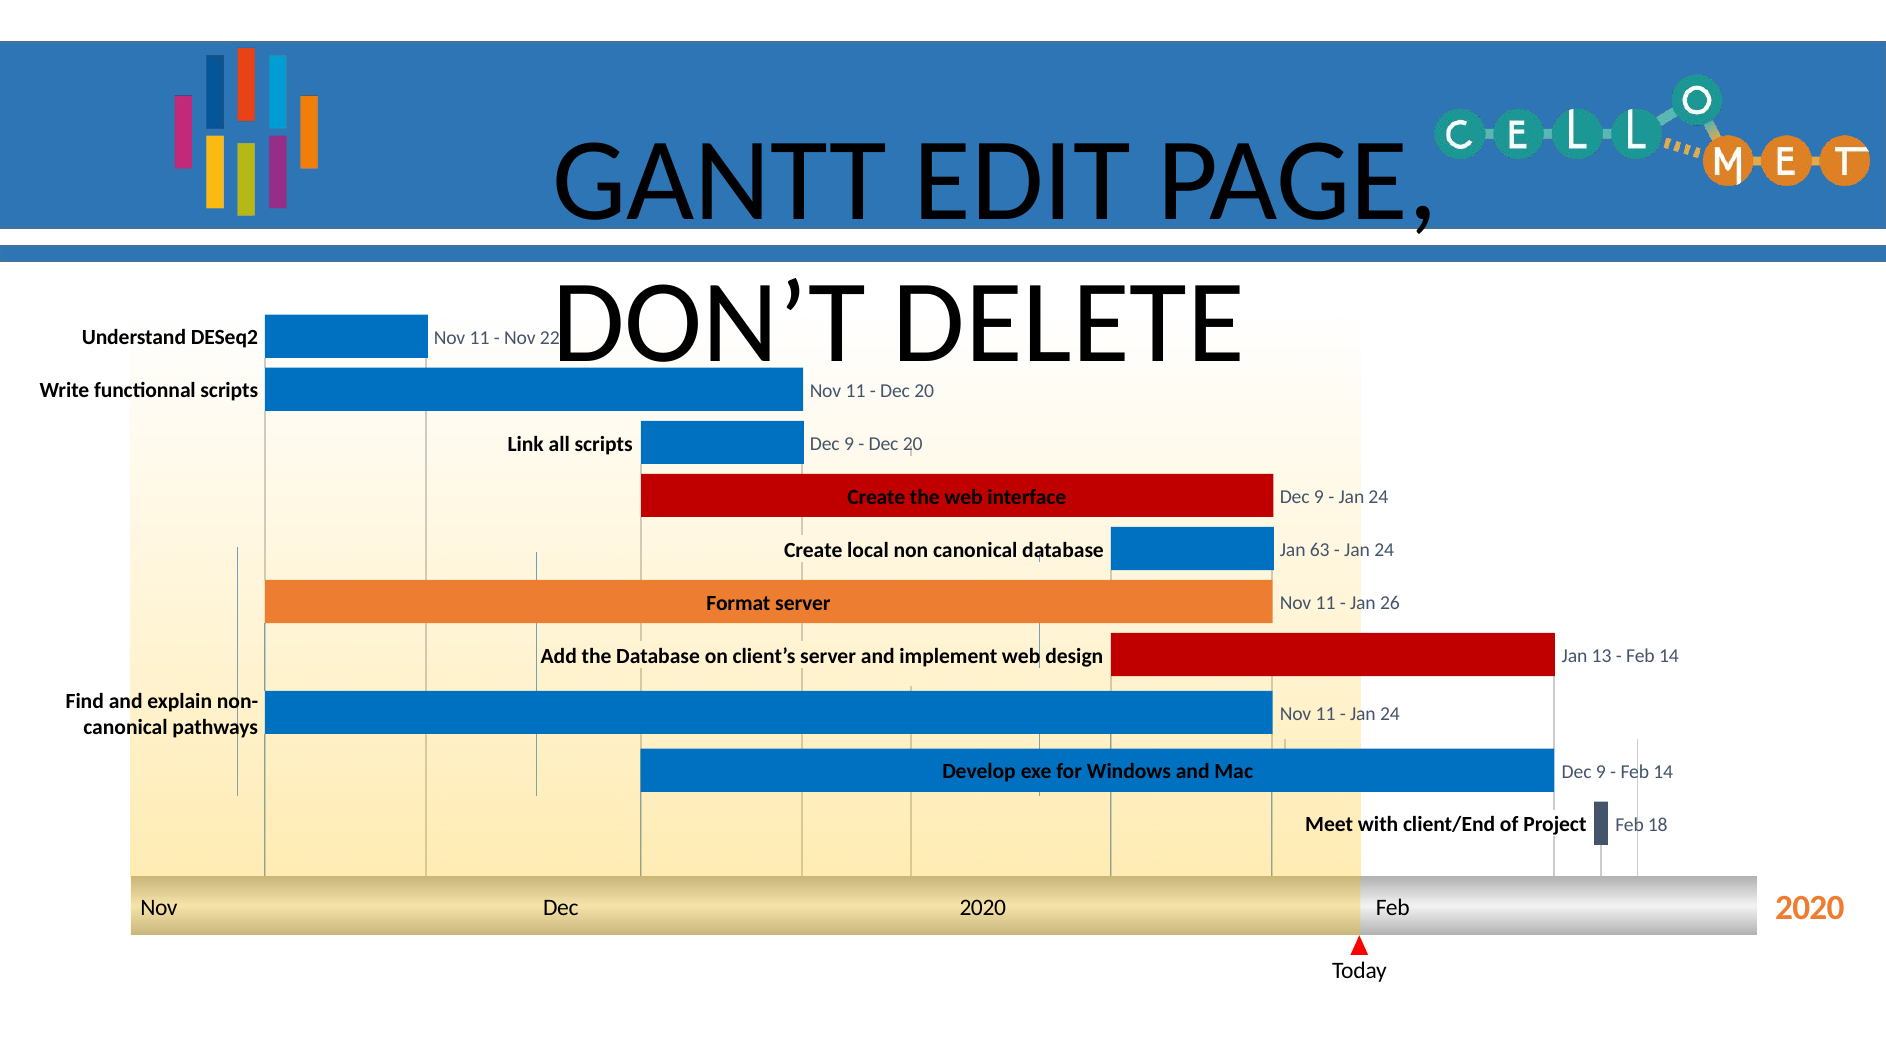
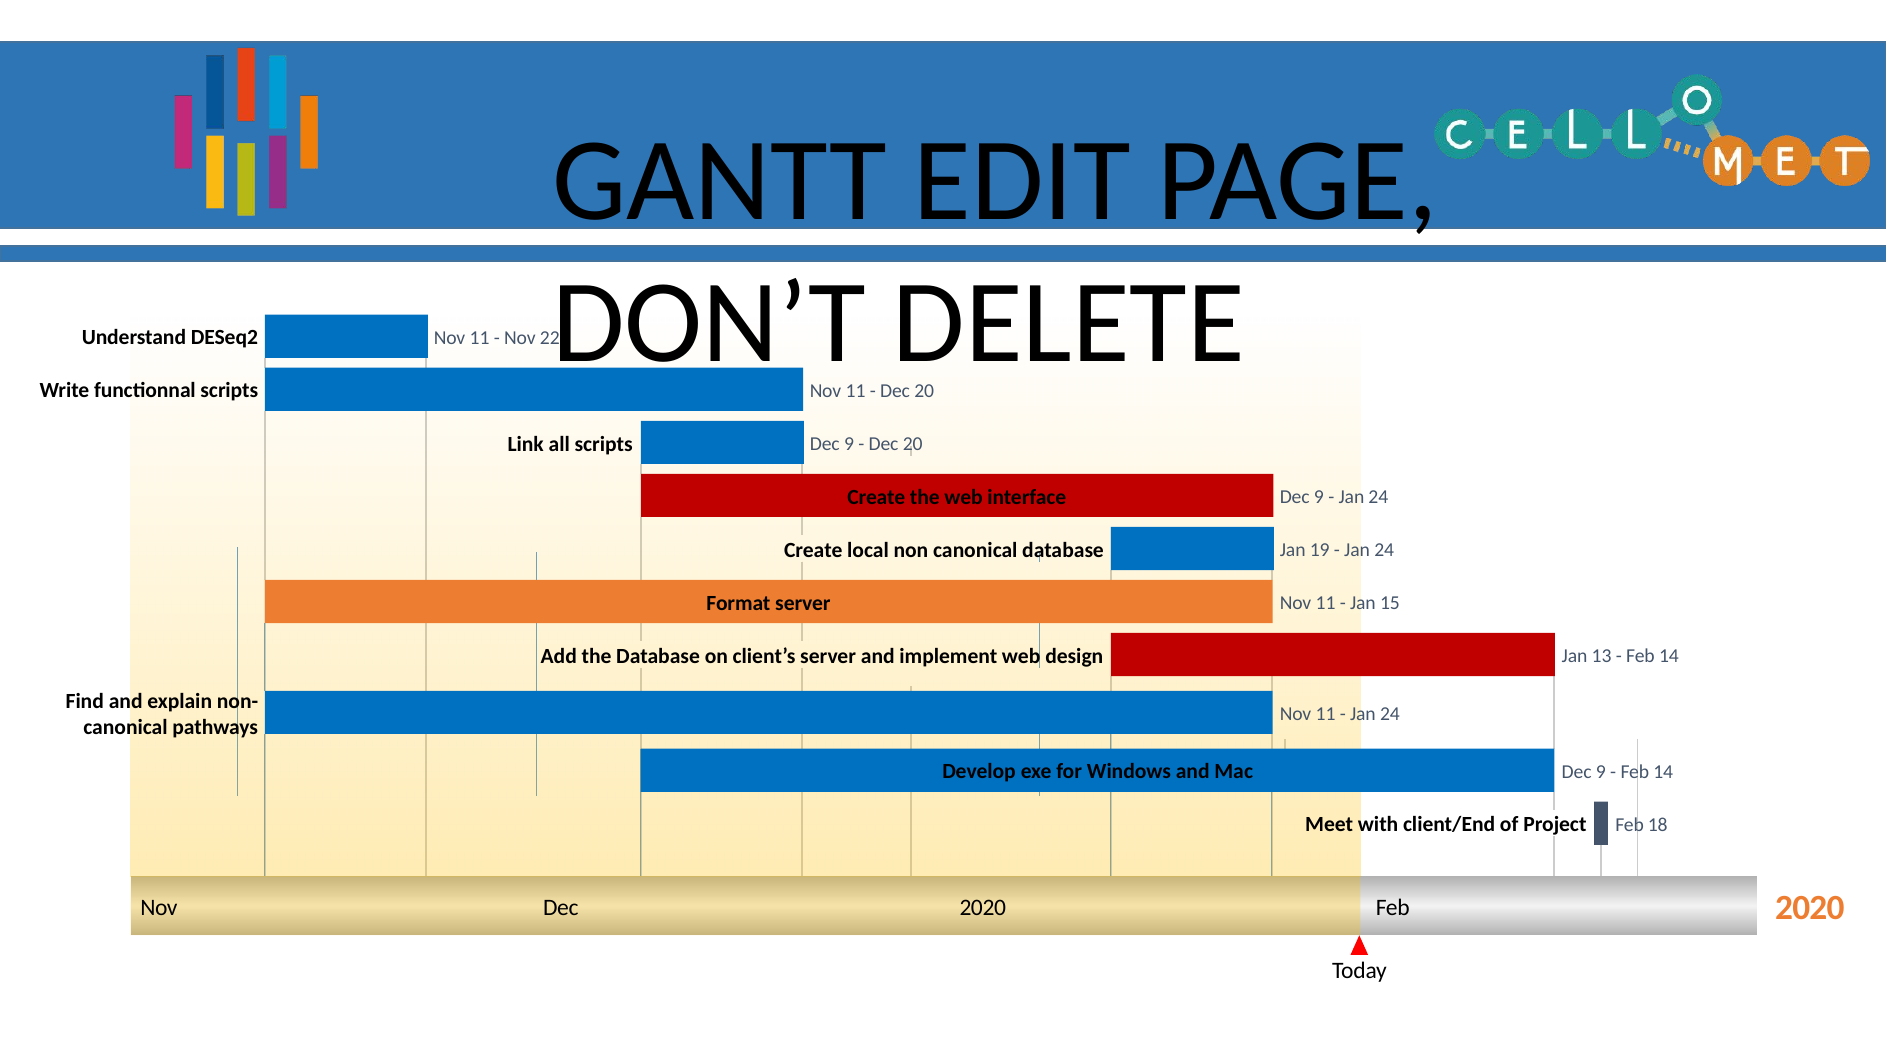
63: 63 -> 19
26: 26 -> 15
